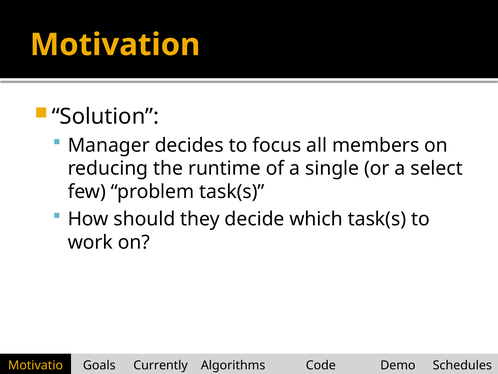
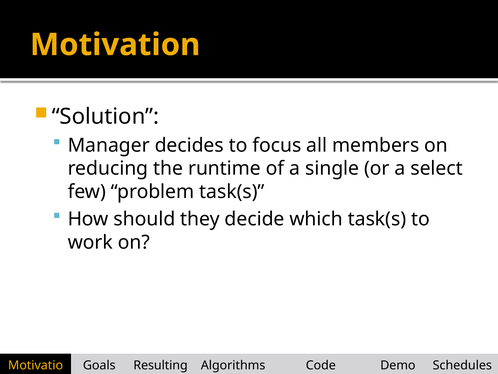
Currently: Currently -> Resulting
